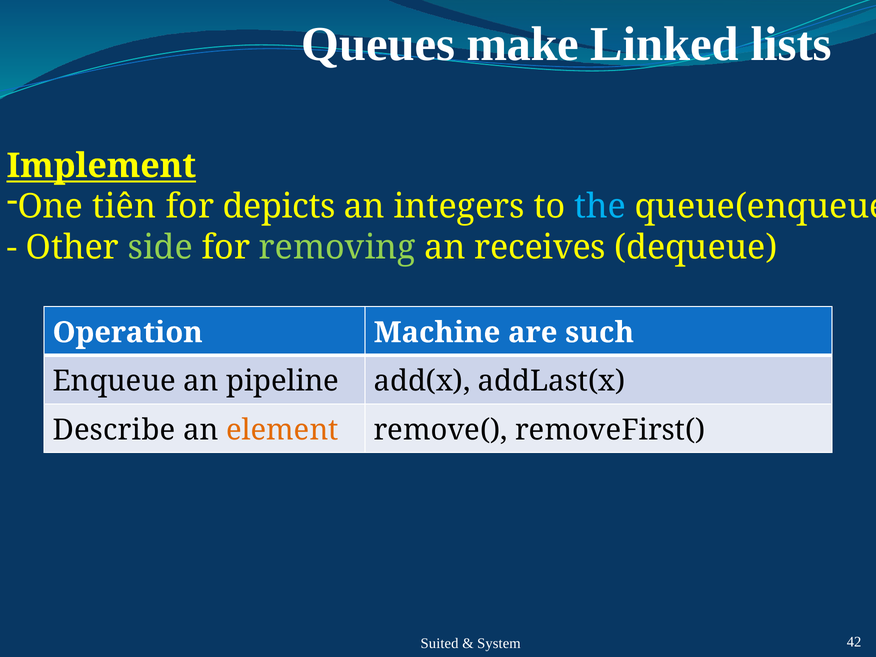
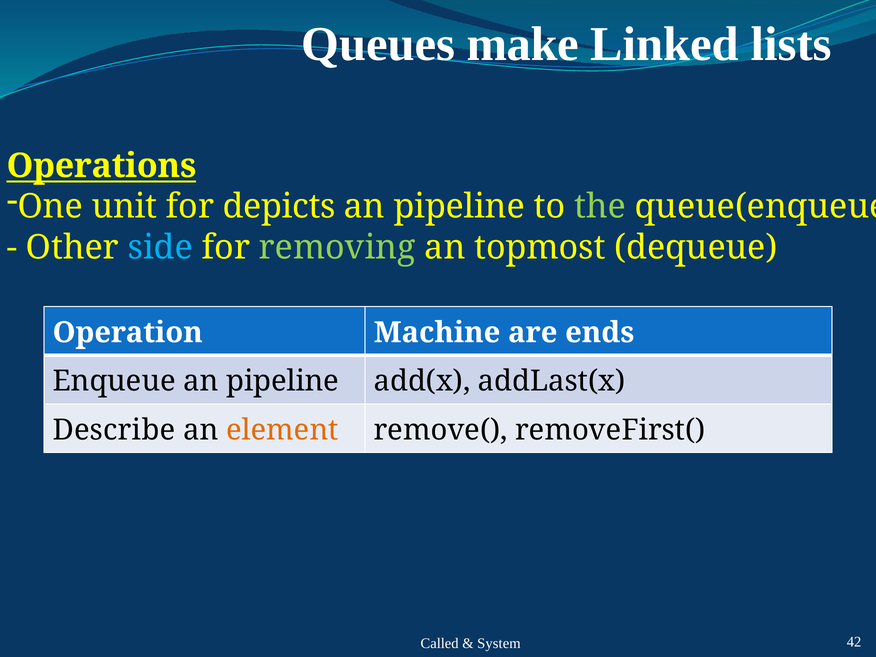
Implement: Implement -> Operations
tiên: tiên -> unit
integers at (459, 207): integers -> pipeline
the colour: light blue -> light green
side colour: light green -> light blue
receives: receives -> topmost
such: such -> ends
Suited: Suited -> Called
